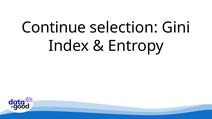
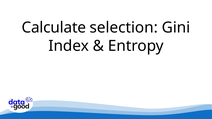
Continue: Continue -> Calculate
